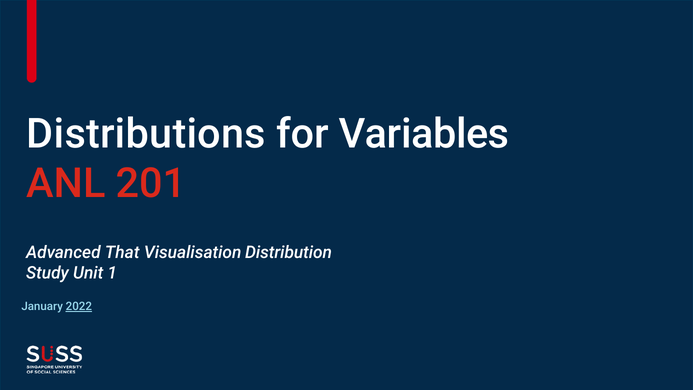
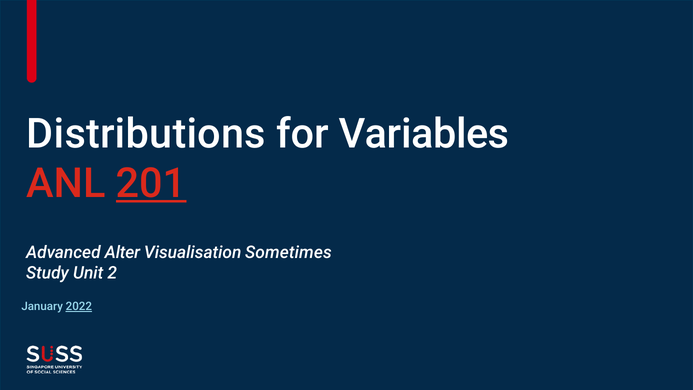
201 underline: none -> present
That: That -> Alter
Distribution: Distribution -> Sometimes
1: 1 -> 2
